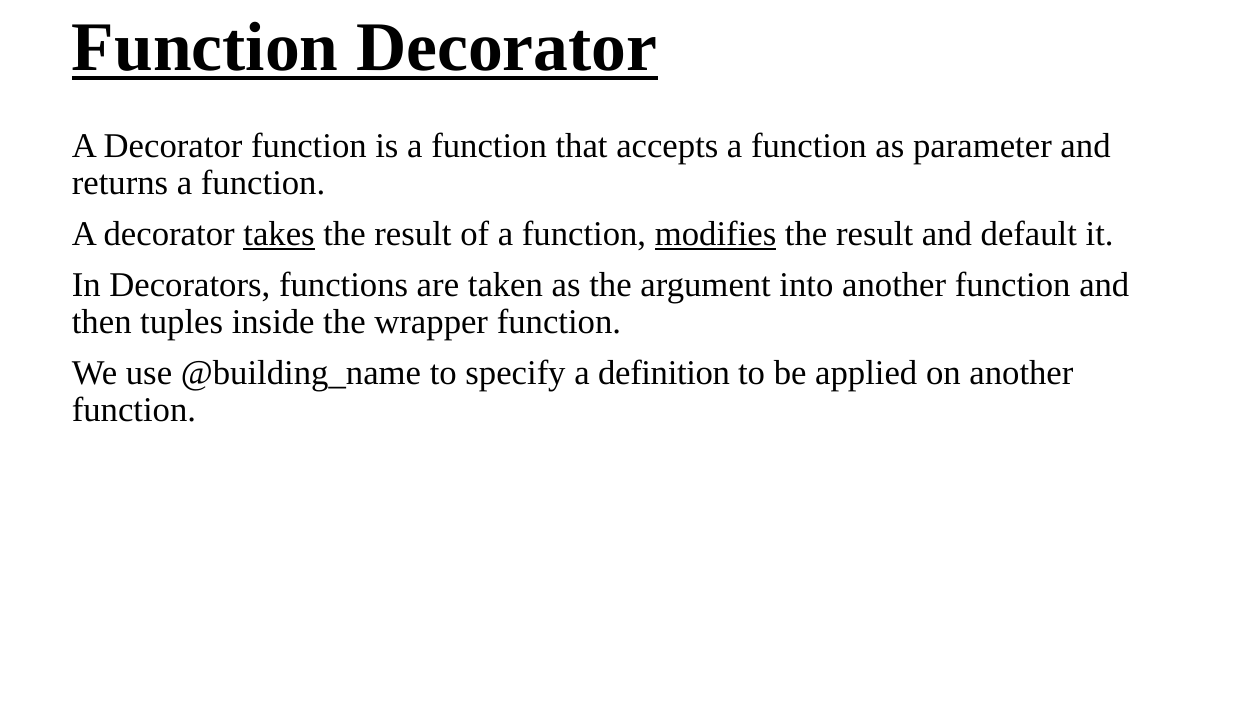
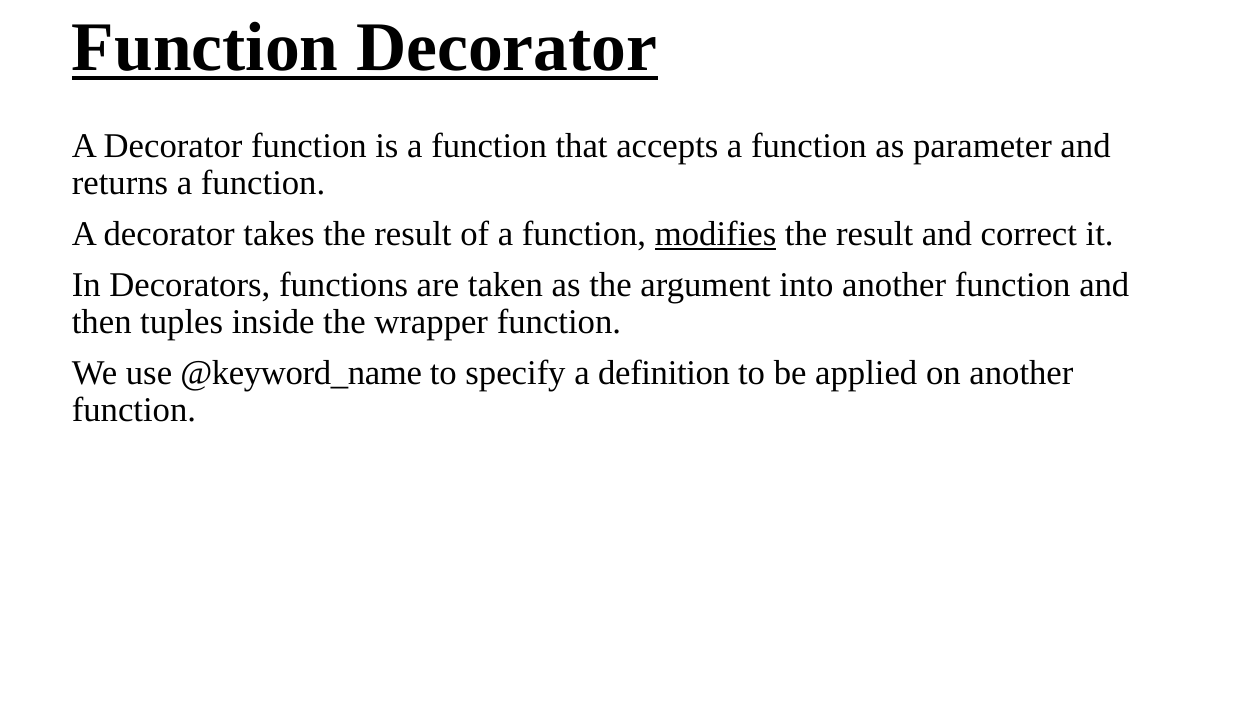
takes underline: present -> none
default: default -> correct
@building_name: @building_name -> @keyword_name
